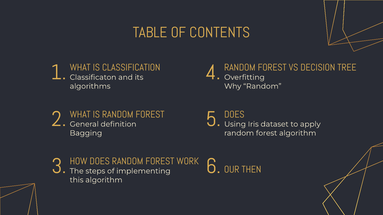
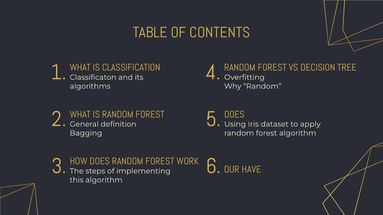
THEN: THEN -> HAVE
